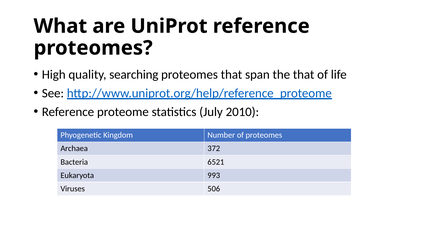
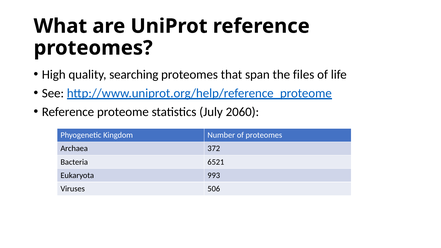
the that: that -> files
2010: 2010 -> 2060
